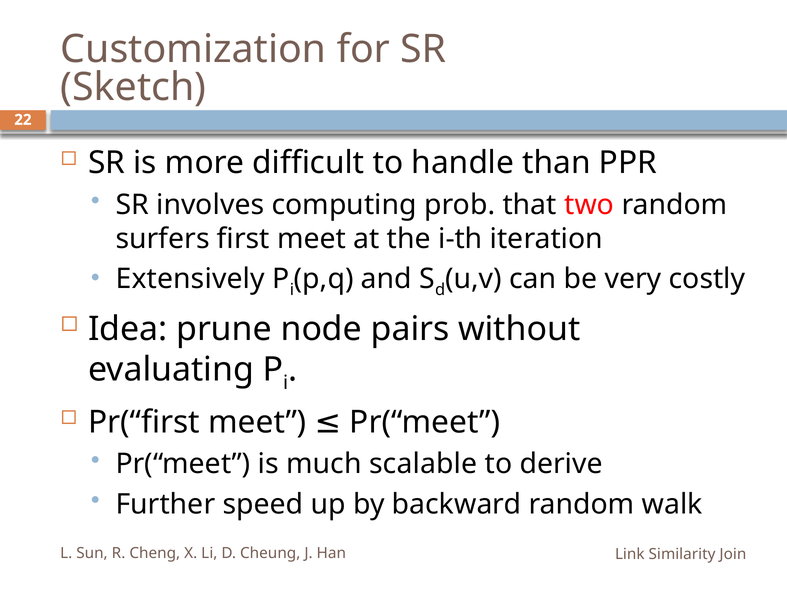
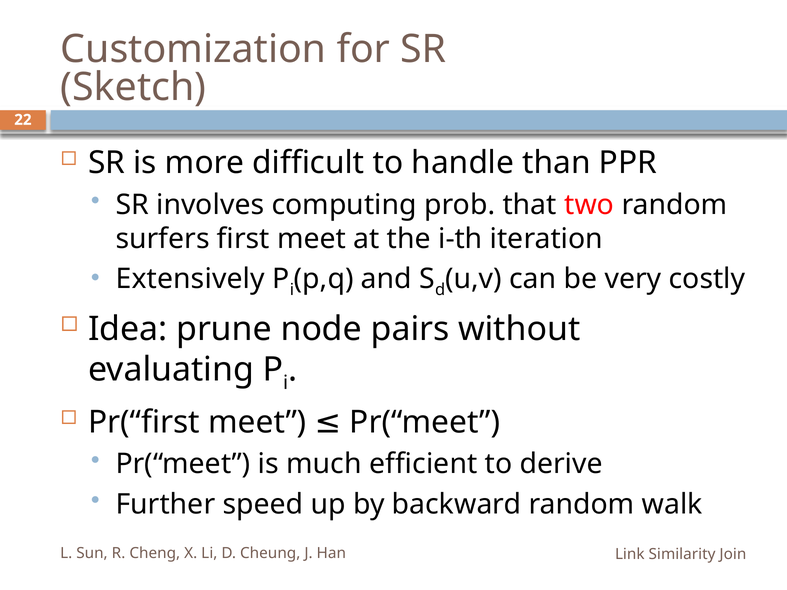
scalable: scalable -> efficient
